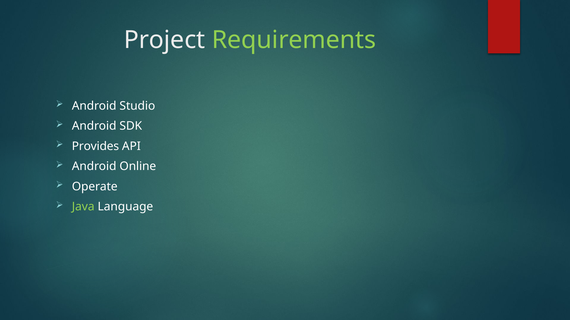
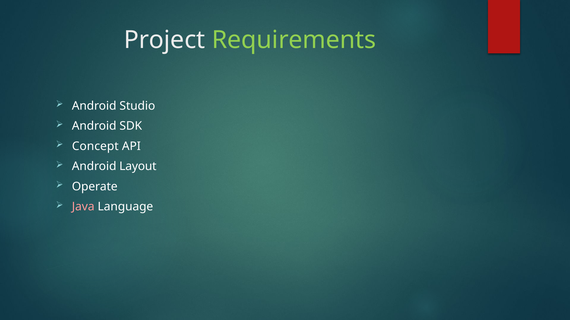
Provides: Provides -> Concept
Online: Online -> Layout
Java colour: light green -> pink
